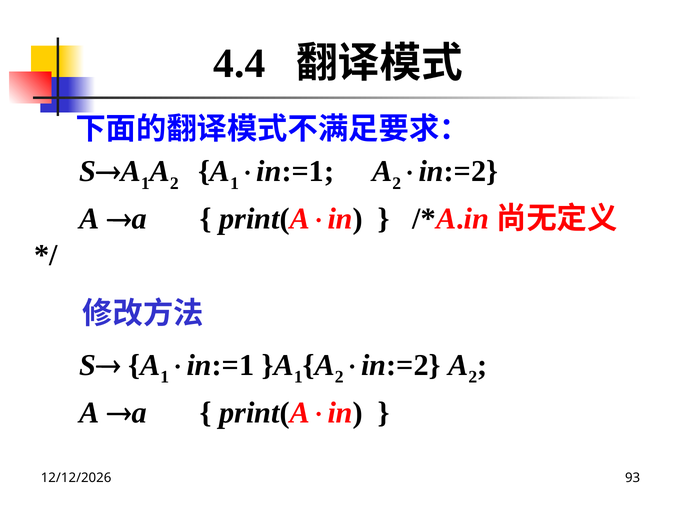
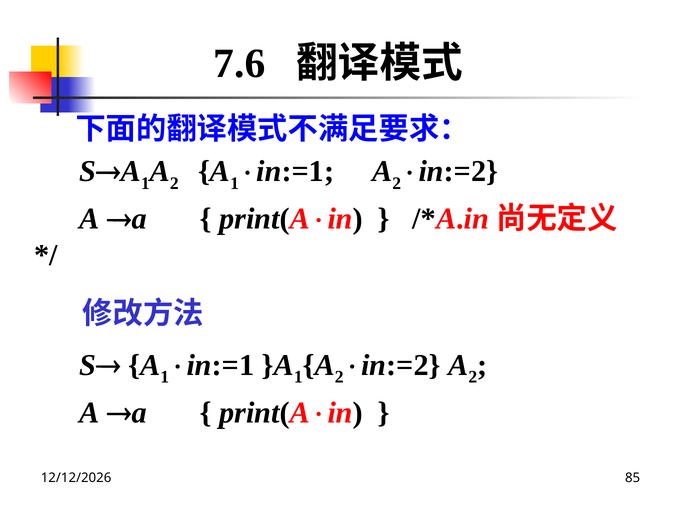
4.4: 4.4 -> 7.6
93: 93 -> 85
